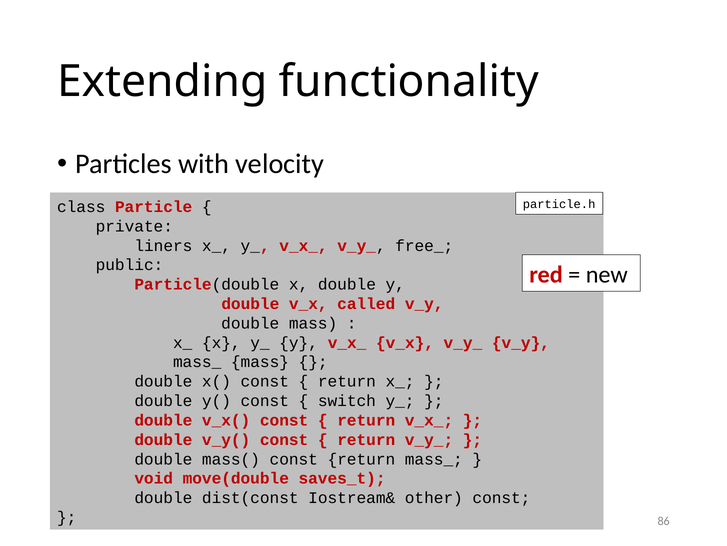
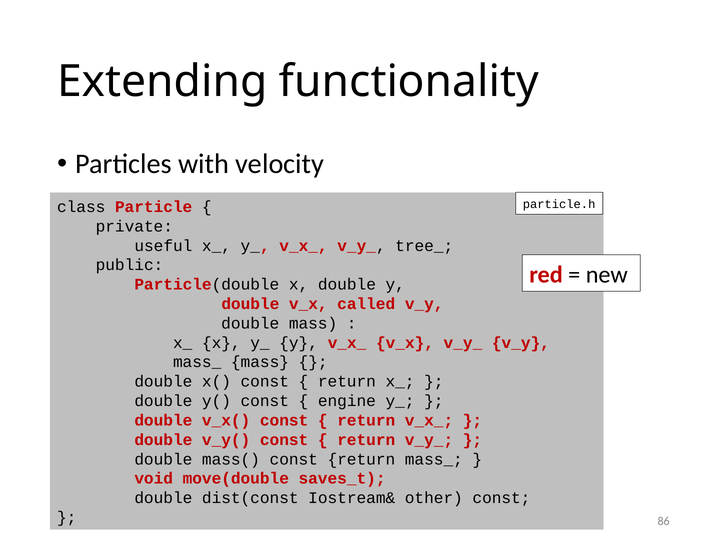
liners: liners -> useful
free_: free_ -> tree_
switch: switch -> engine
